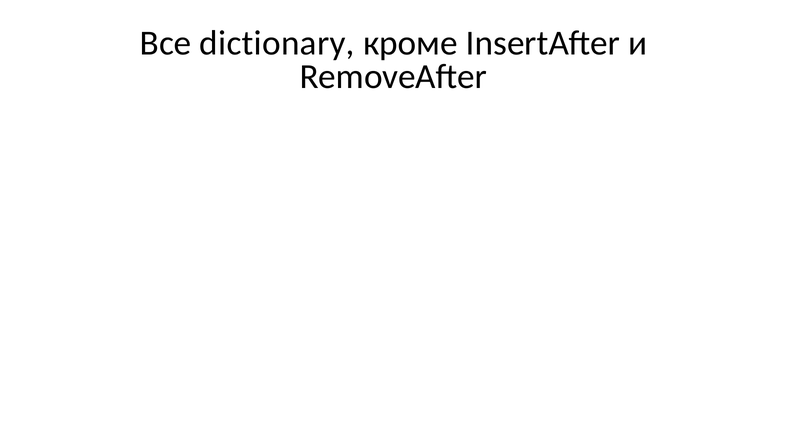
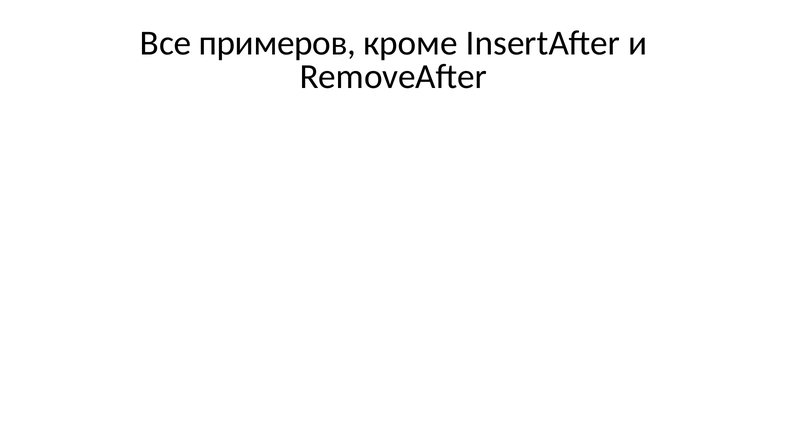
dictionary: dictionary -> примеров
